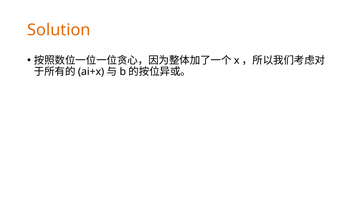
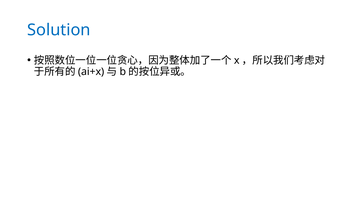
Solution colour: orange -> blue
